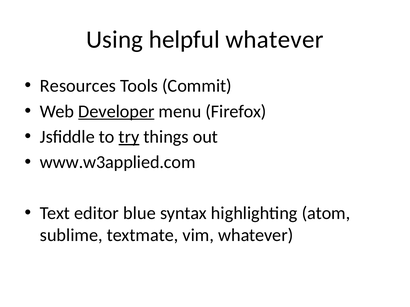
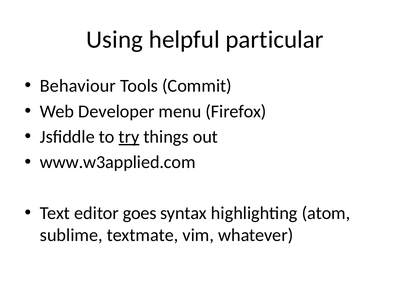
helpful whatever: whatever -> particular
Resources: Resources -> Behaviour
Developer underline: present -> none
blue: blue -> goes
